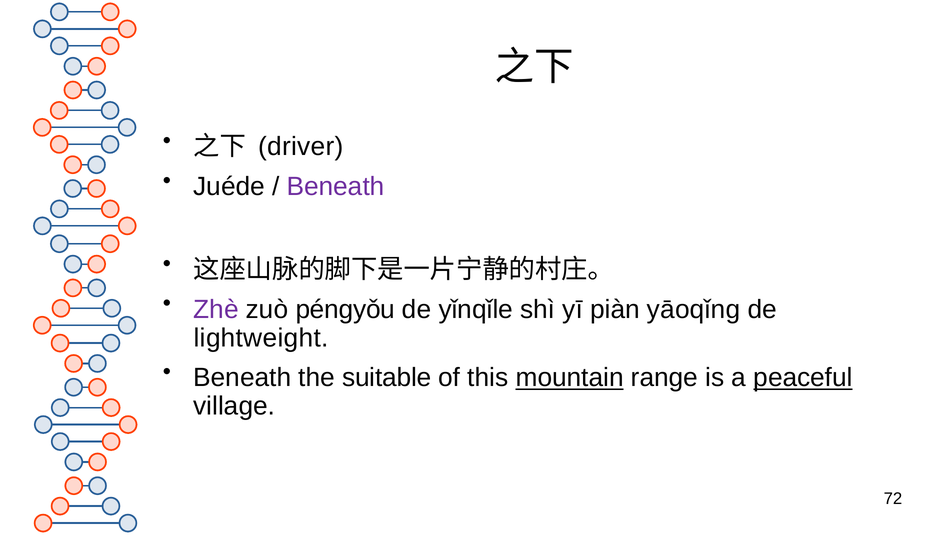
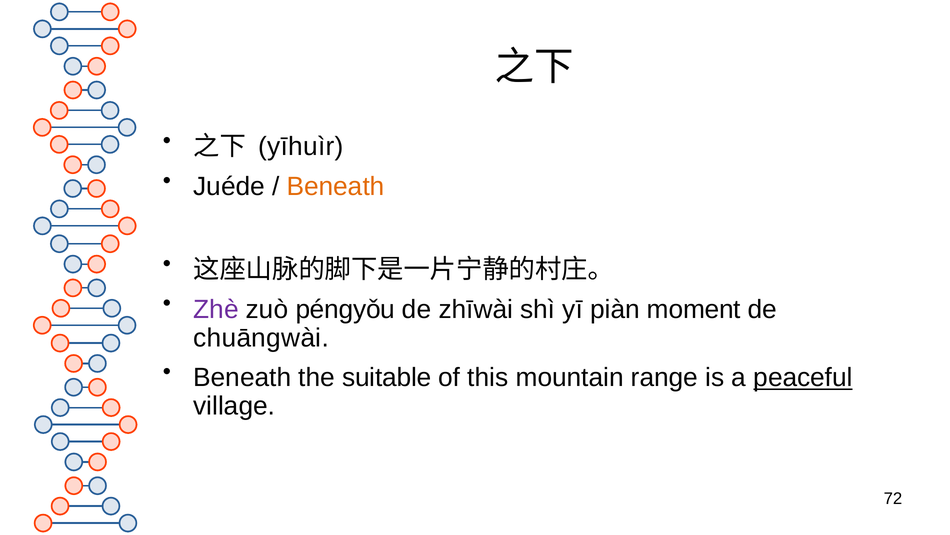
driver: driver -> yīhuìr
Beneath at (336, 186) colour: purple -> orange
yǐnqǐle: yǐnqǐle -> zhīwài
yāoqǐng: yāoqǐng -> moment
lightweight: lightweight -> chuāngwài
mountain underline: present -> none
